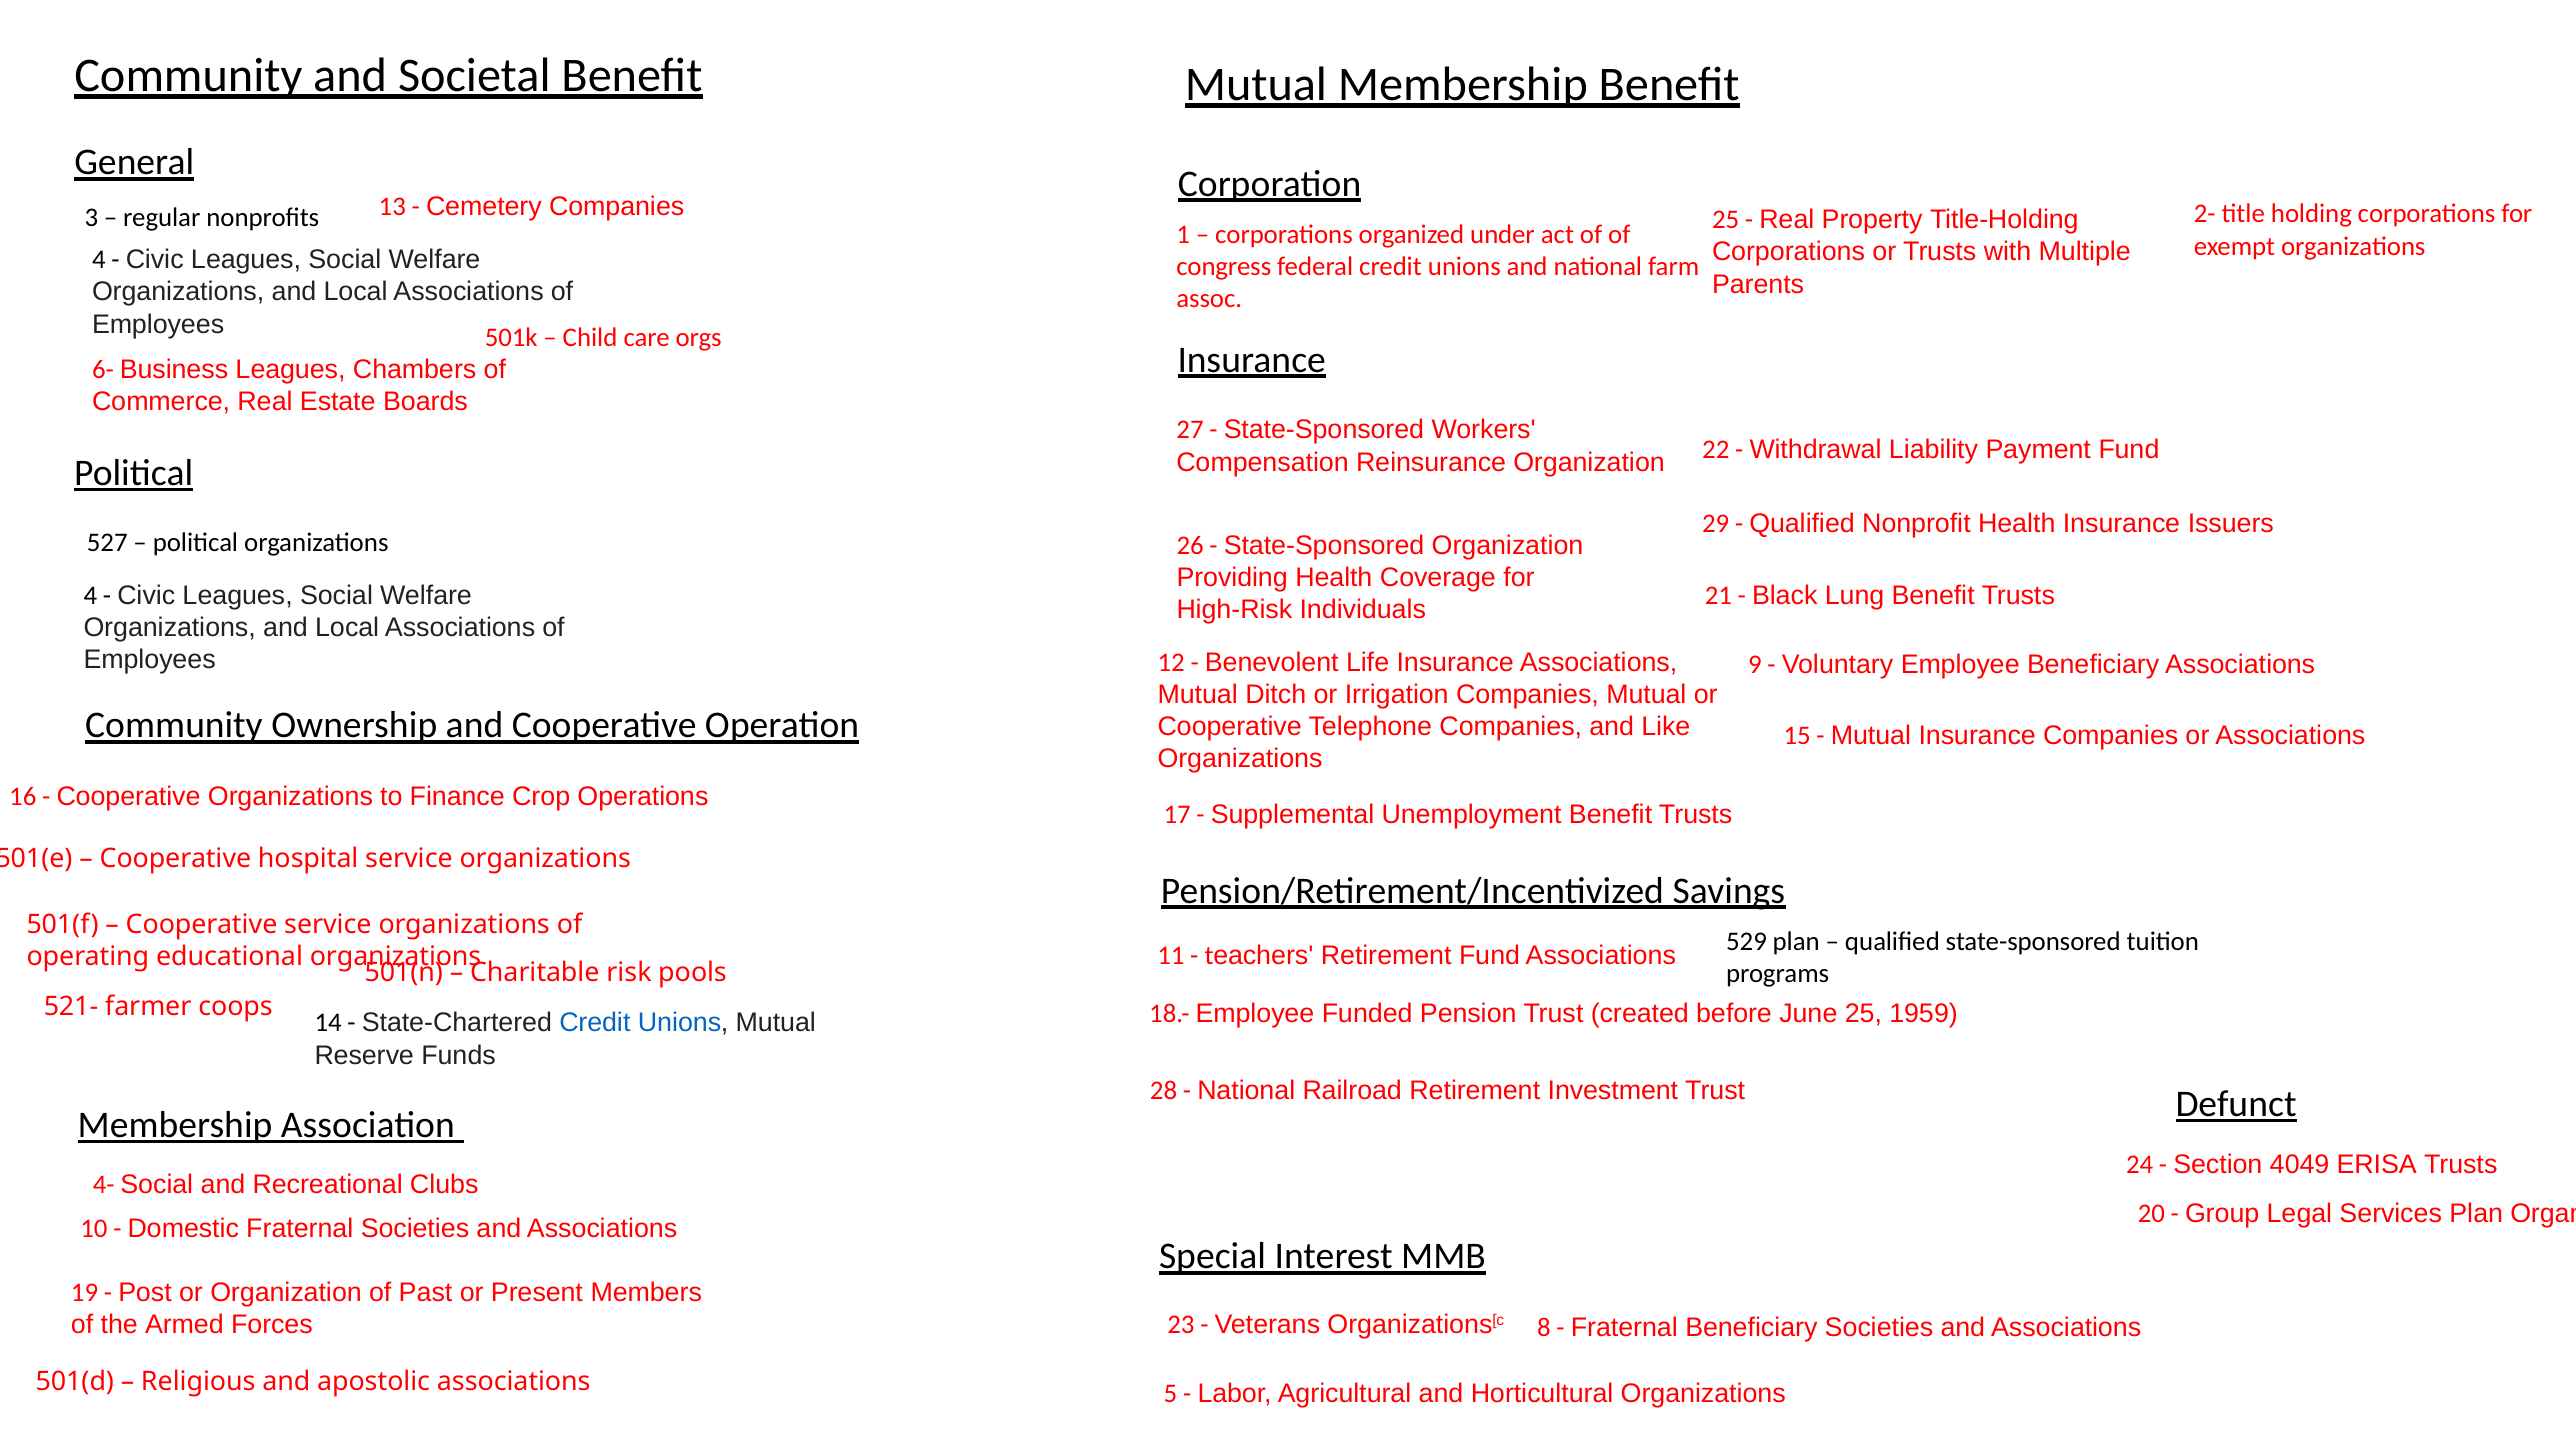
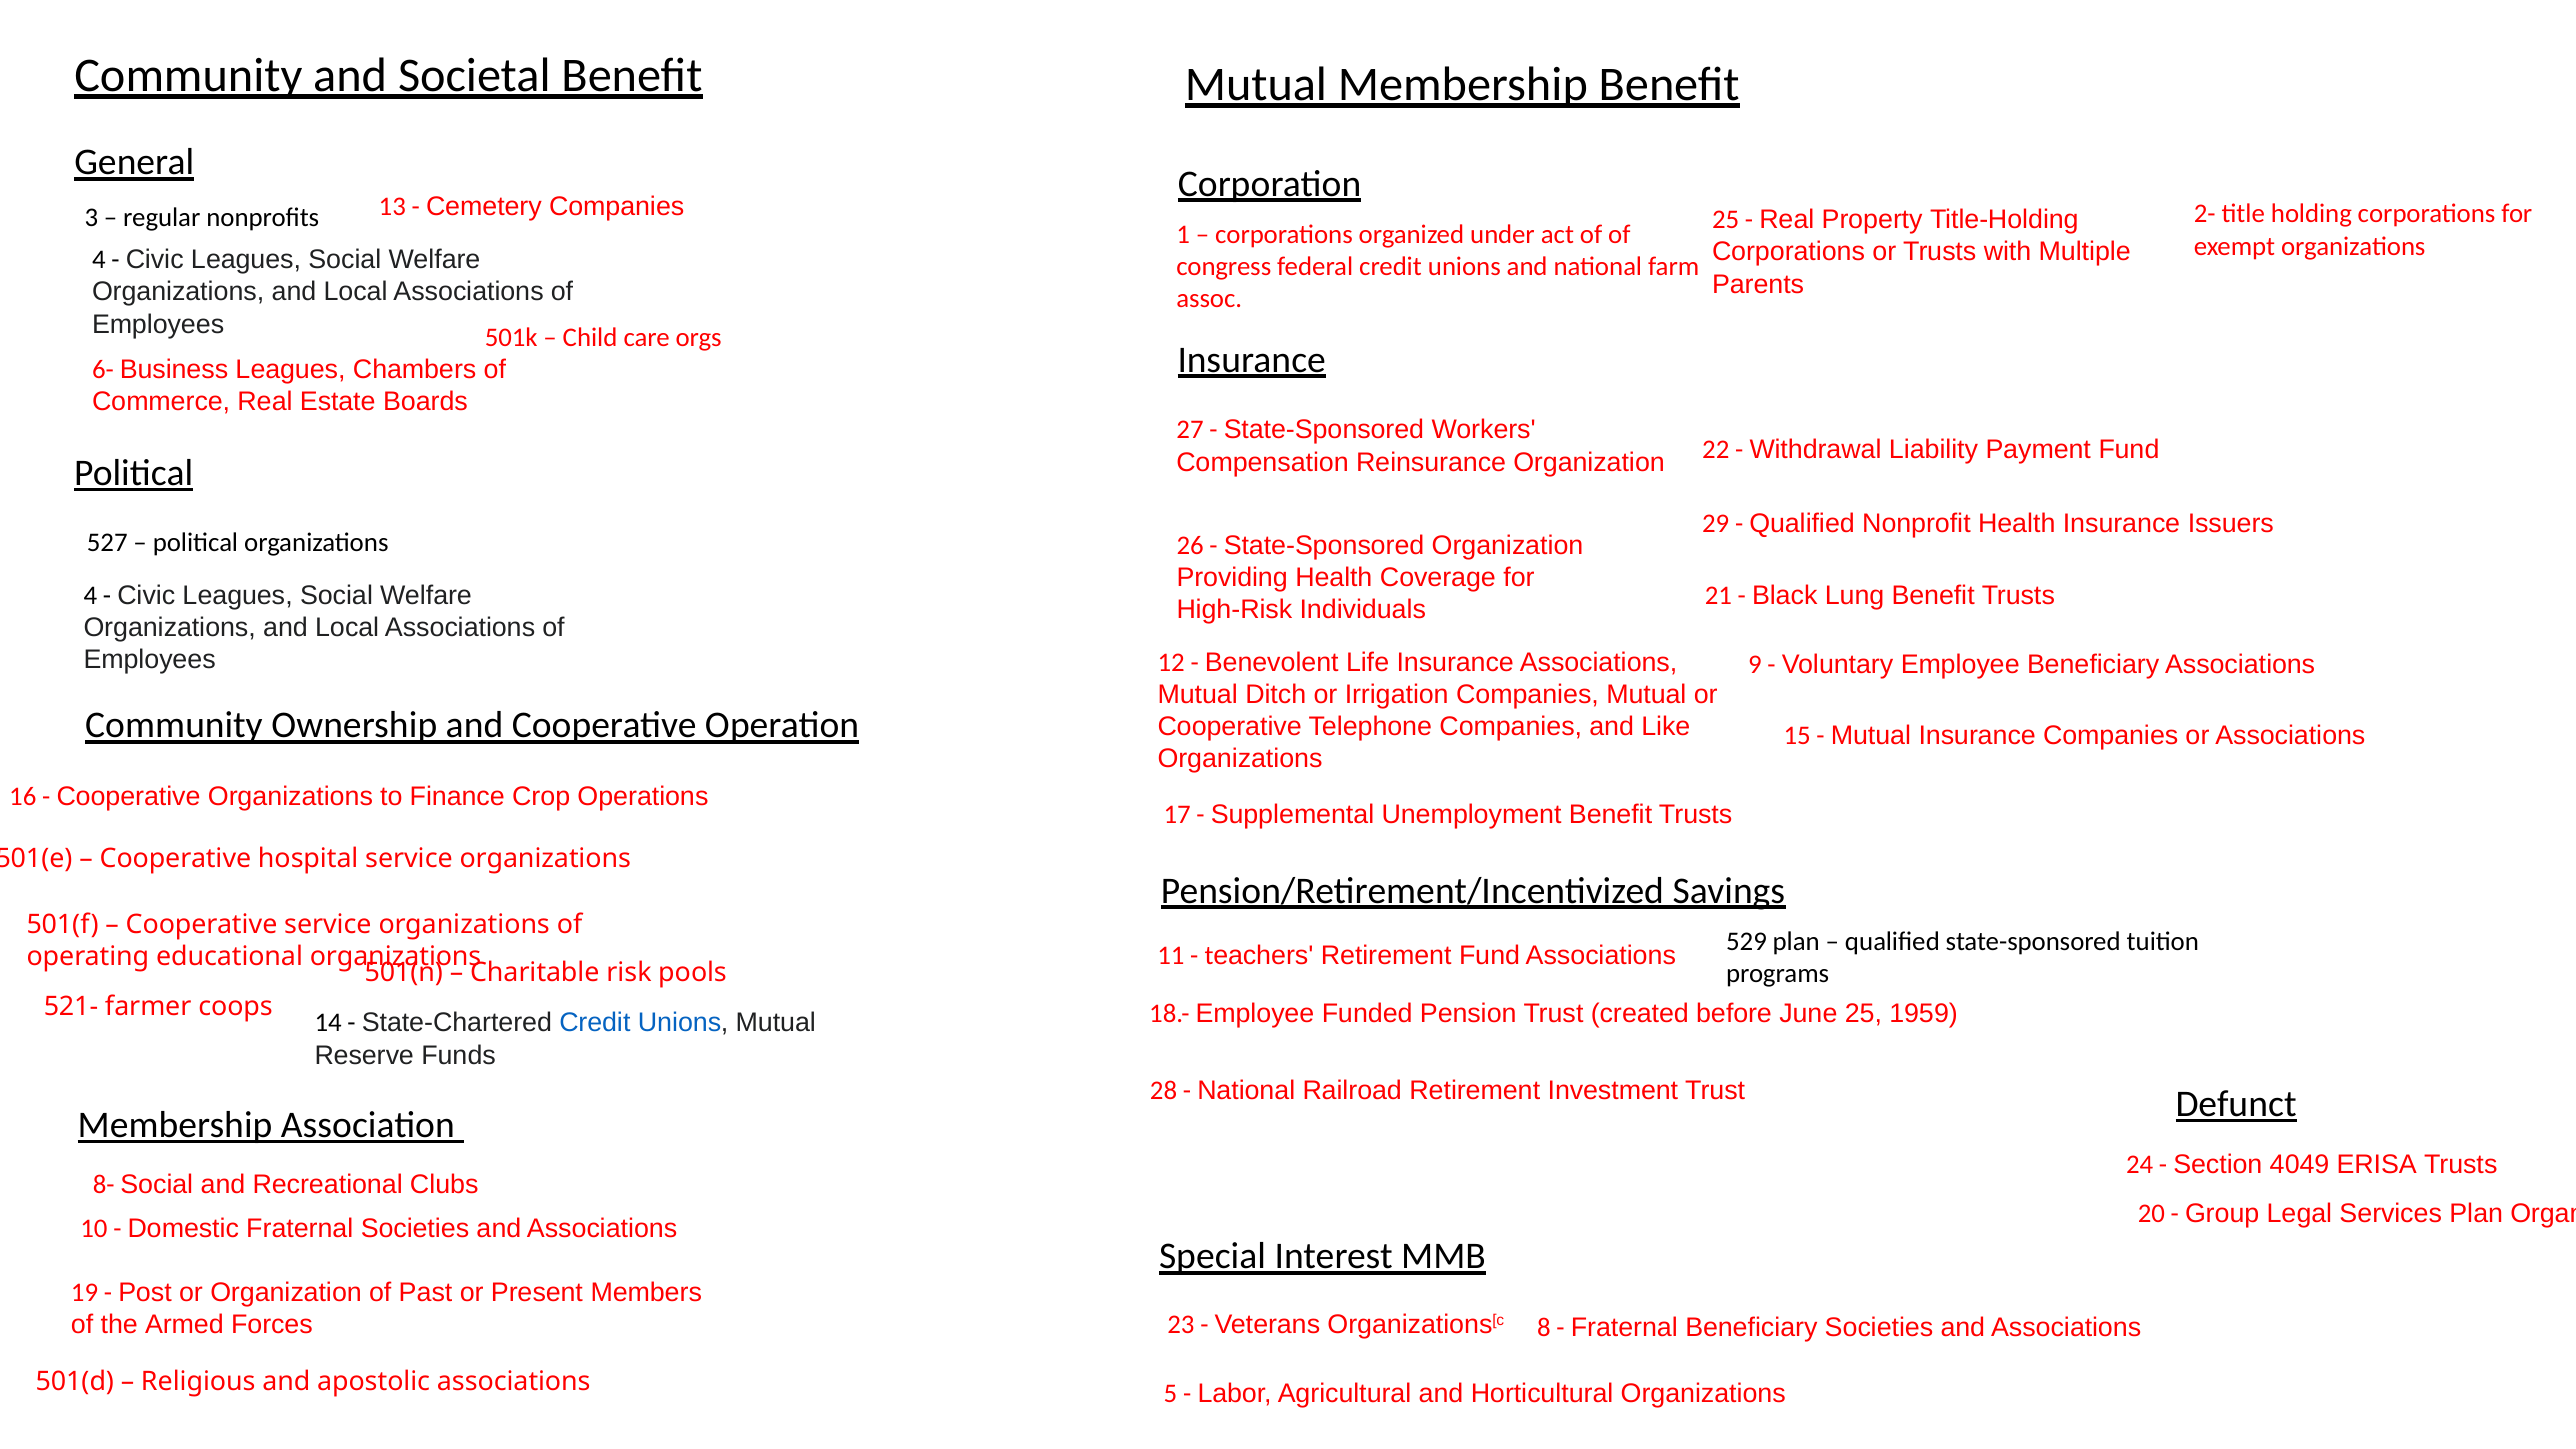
4-: 4- -> 8-
